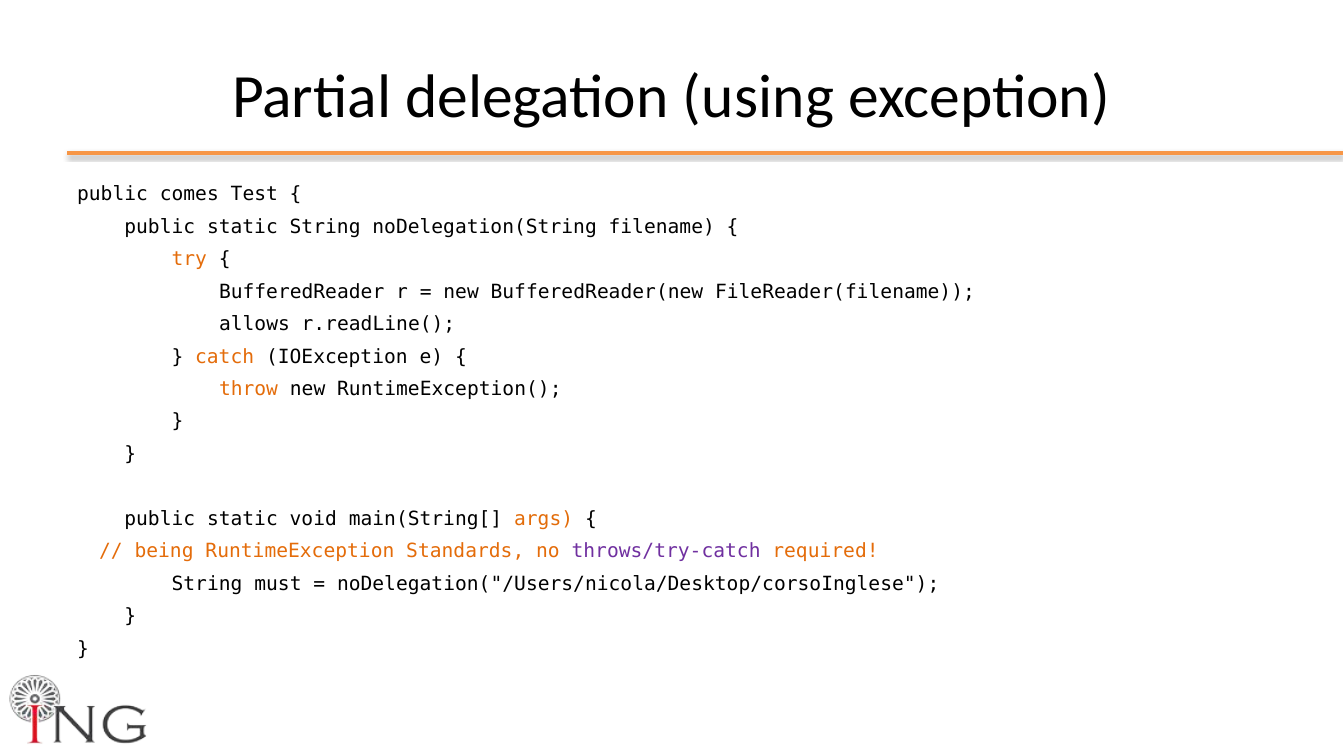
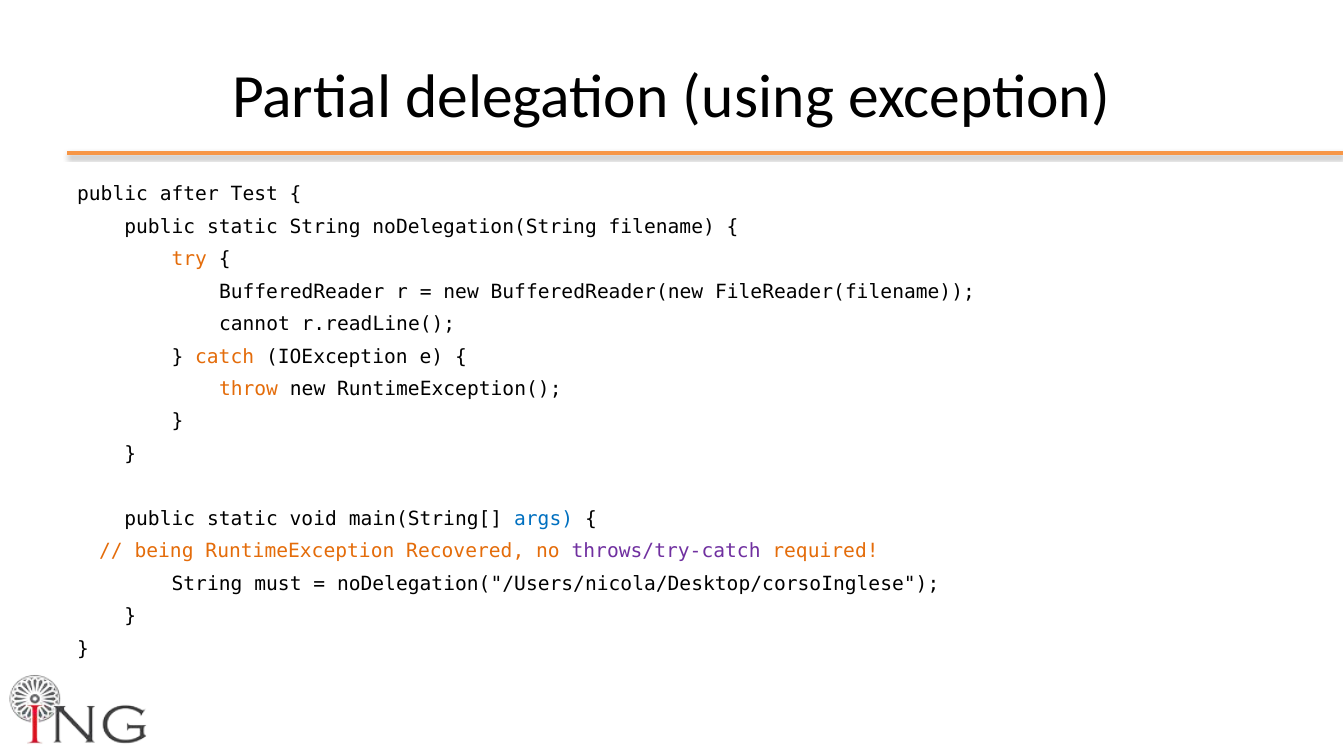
comes: comes -> after
allows: allows -> cannot
args colour: orange -> blue
Standards: Standards -> Recovered
